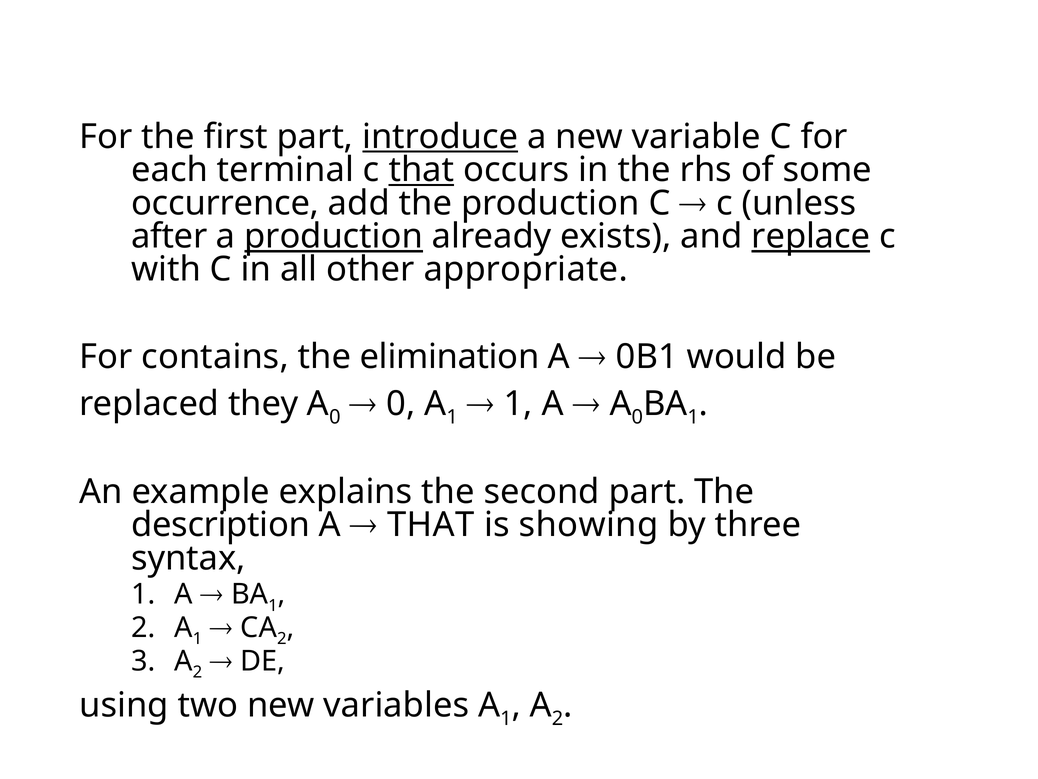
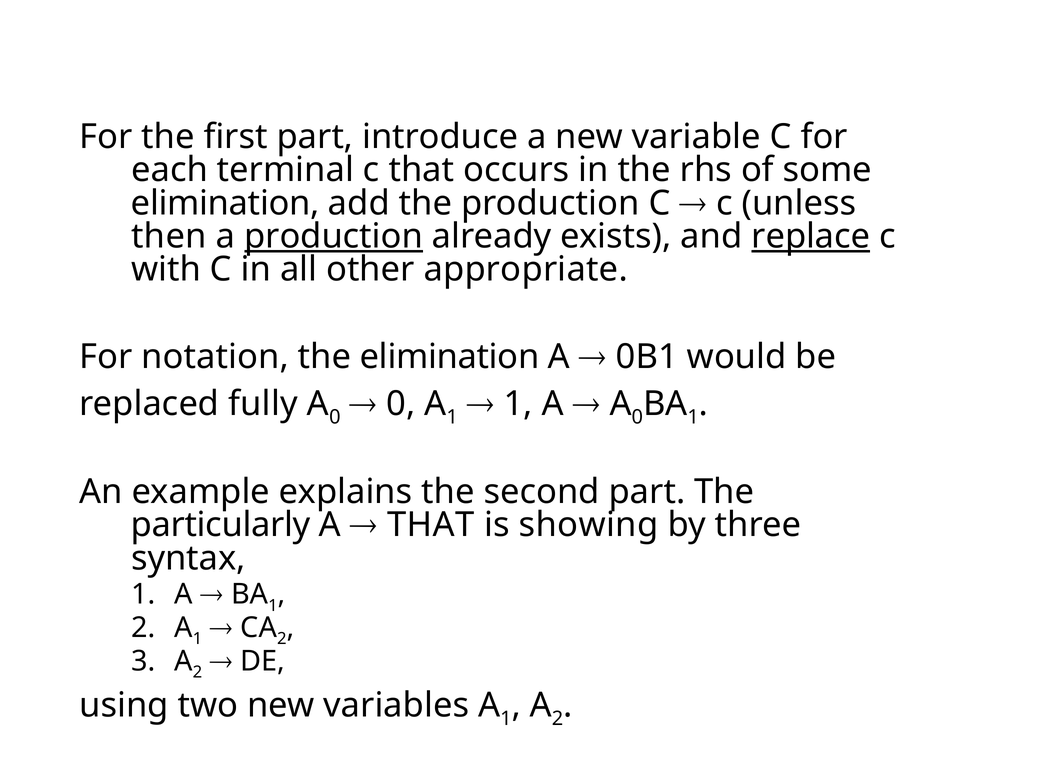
introduce underline: present -> none
that at (421, 170) underline: present -> none
occurrence at (225, 203): occurrence -> elimination
after: after -> then
contains: contains -> notation
they: they -> fully
description: description -> particularly
